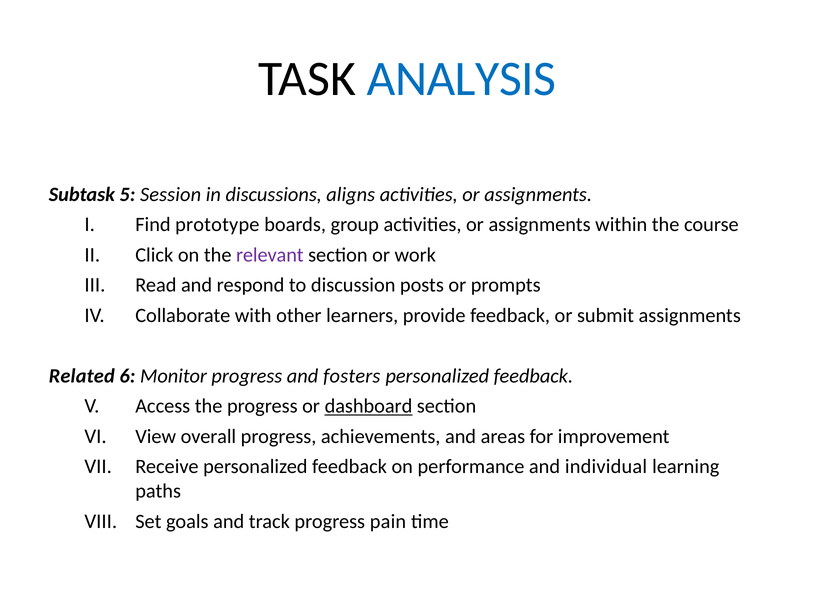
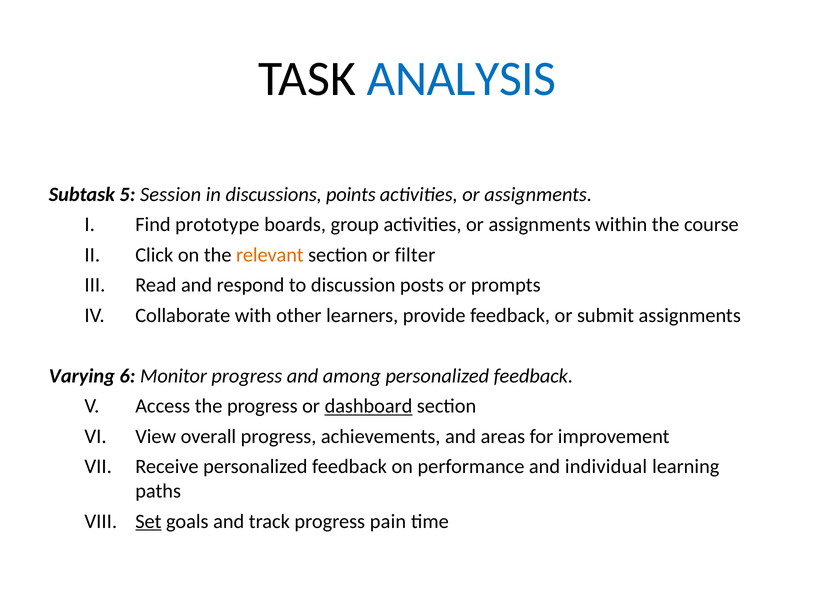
aligns: aligns -> points
relevant colour: purple -> orange
work: work -> filter
Related: Related -> Varying
fosters: fosters -> among
Set underline: none -> present
